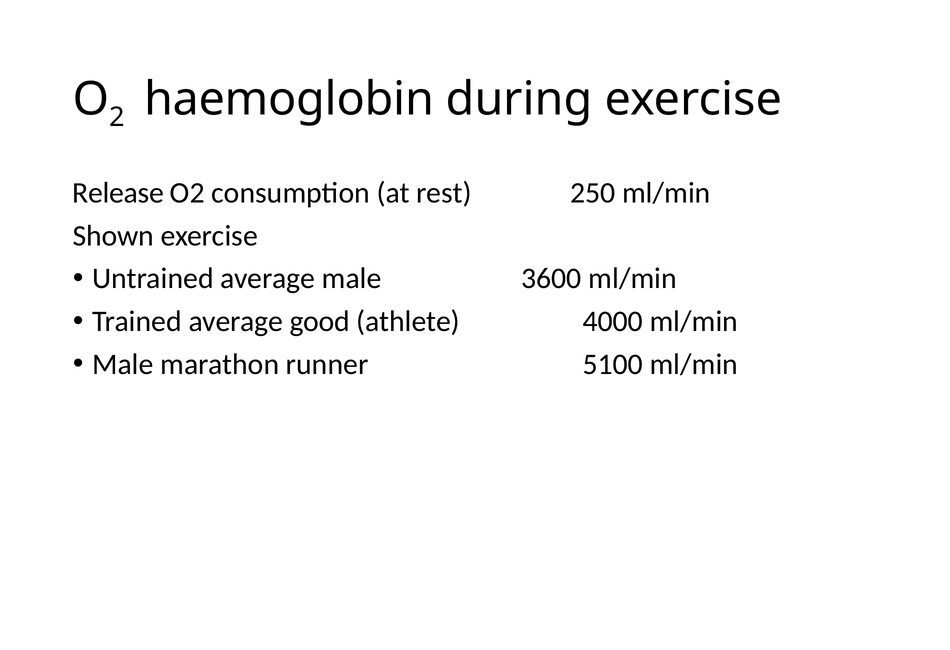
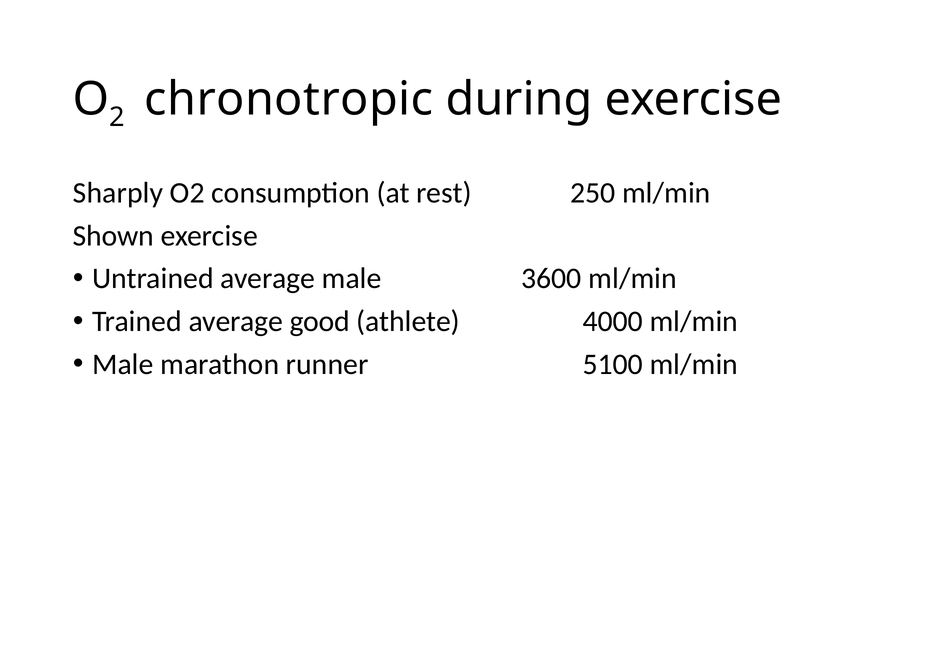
haemoglobin: haemoglobin -> chronotropic
Release: Release -> Sharply
